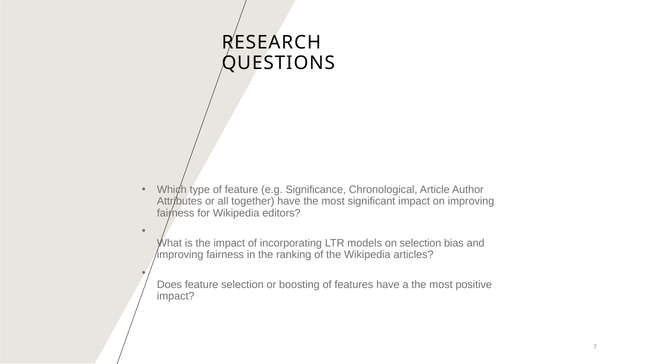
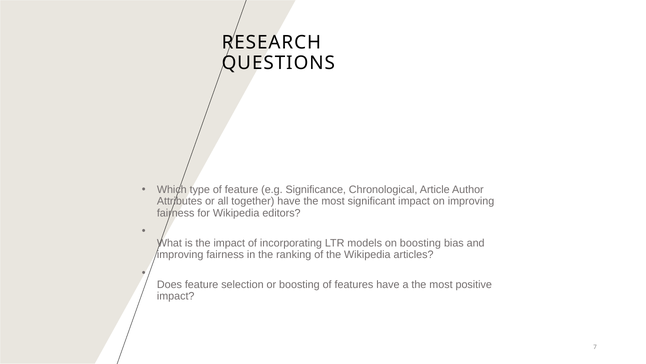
on selection: selection -> boosting
